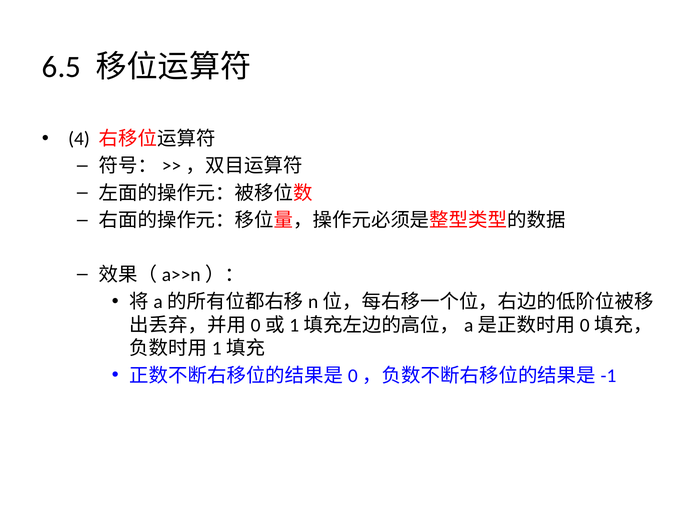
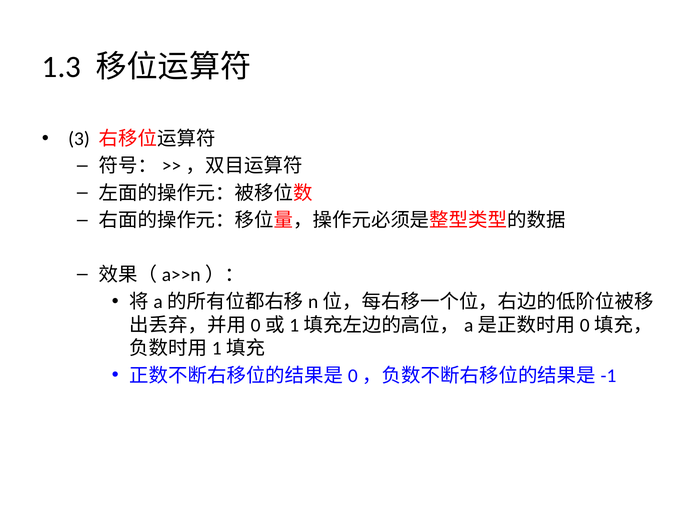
6.5: 6.5 -> 1.3
4: 4 -> 3
